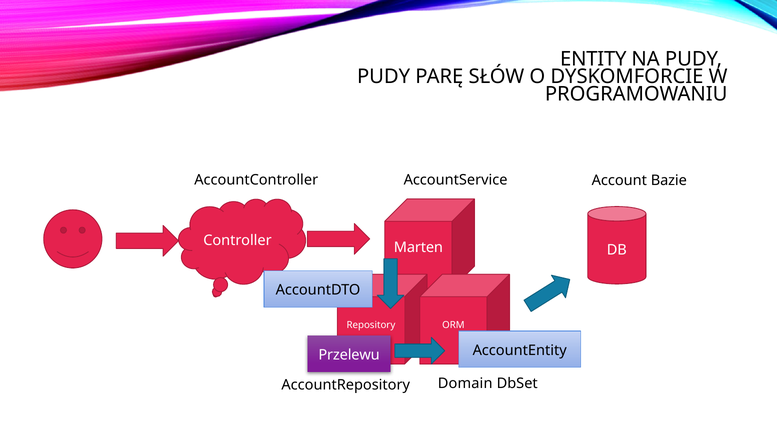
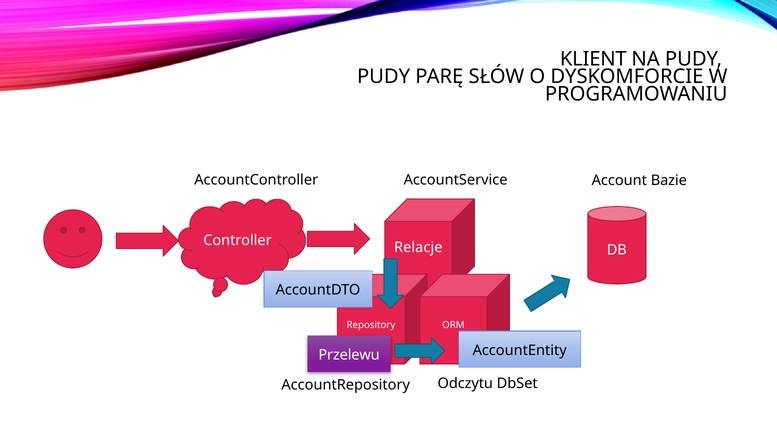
ENTITY: ENTITY -> KLIENT
Marten: Marten -> Relacje
Domain: Domain -> Odczytu
